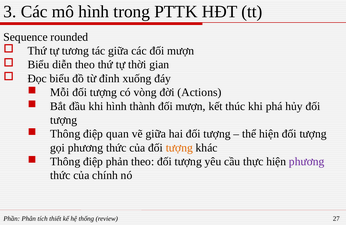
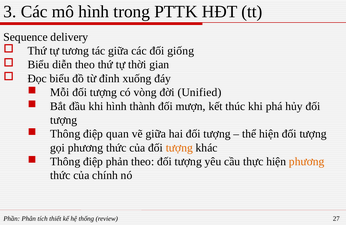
rounded: rounded -> delivery
các đối mượn: mượn -> giống
Actions: Actions -> Unified
phương at (307, 162) colour: purple -> orange
